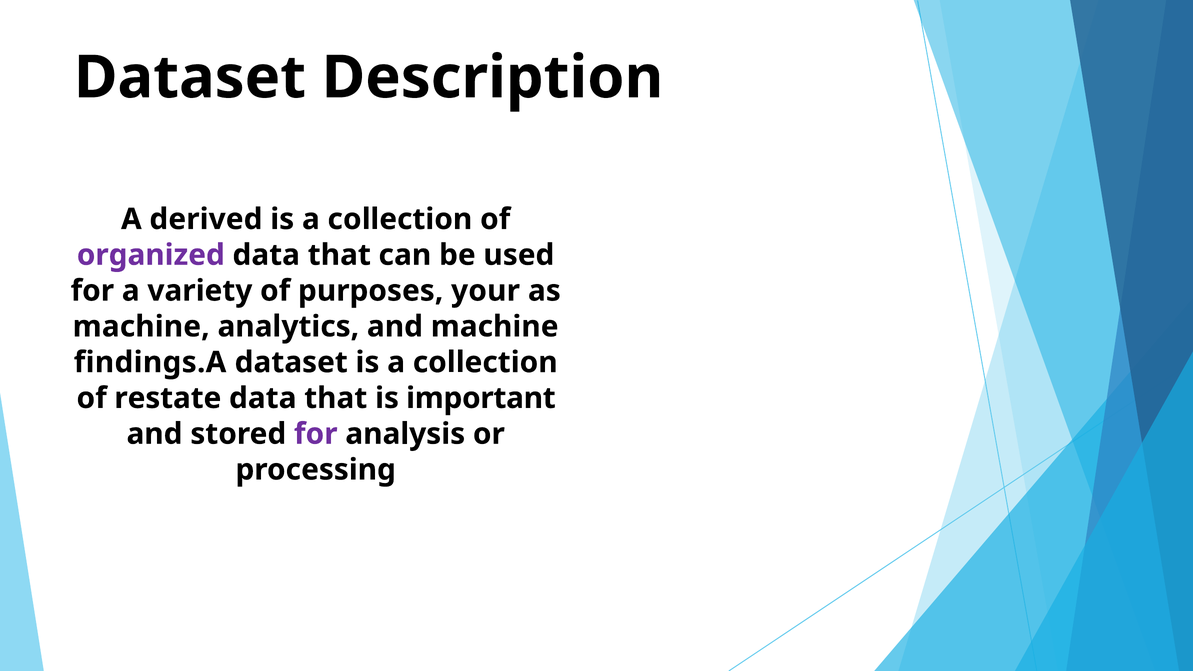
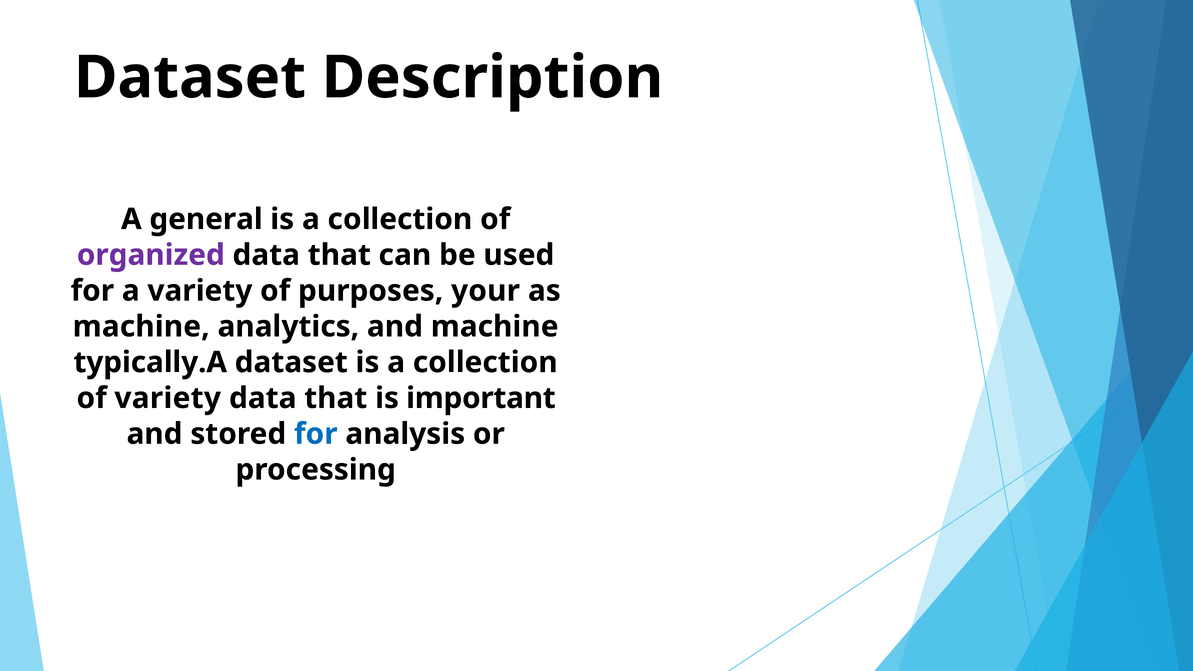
derived: derived -> general
findings.A: findings.A -> typically.A
of restate: restate -> variety
for at (316, 434) colour: purple -> blue
